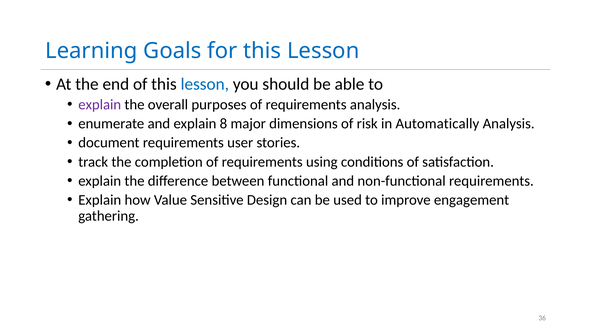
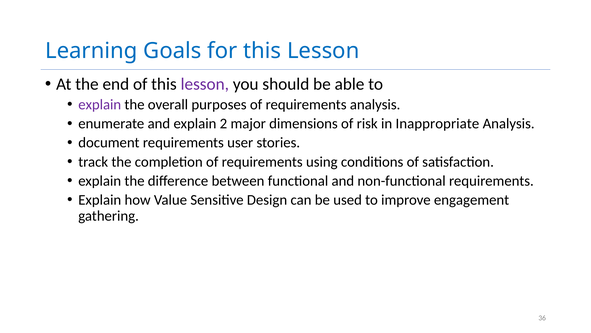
lesson at (205, 84) colour: blue -> purple
8: 8 -> 2
Automatically: Automatically -> Inappropriate
